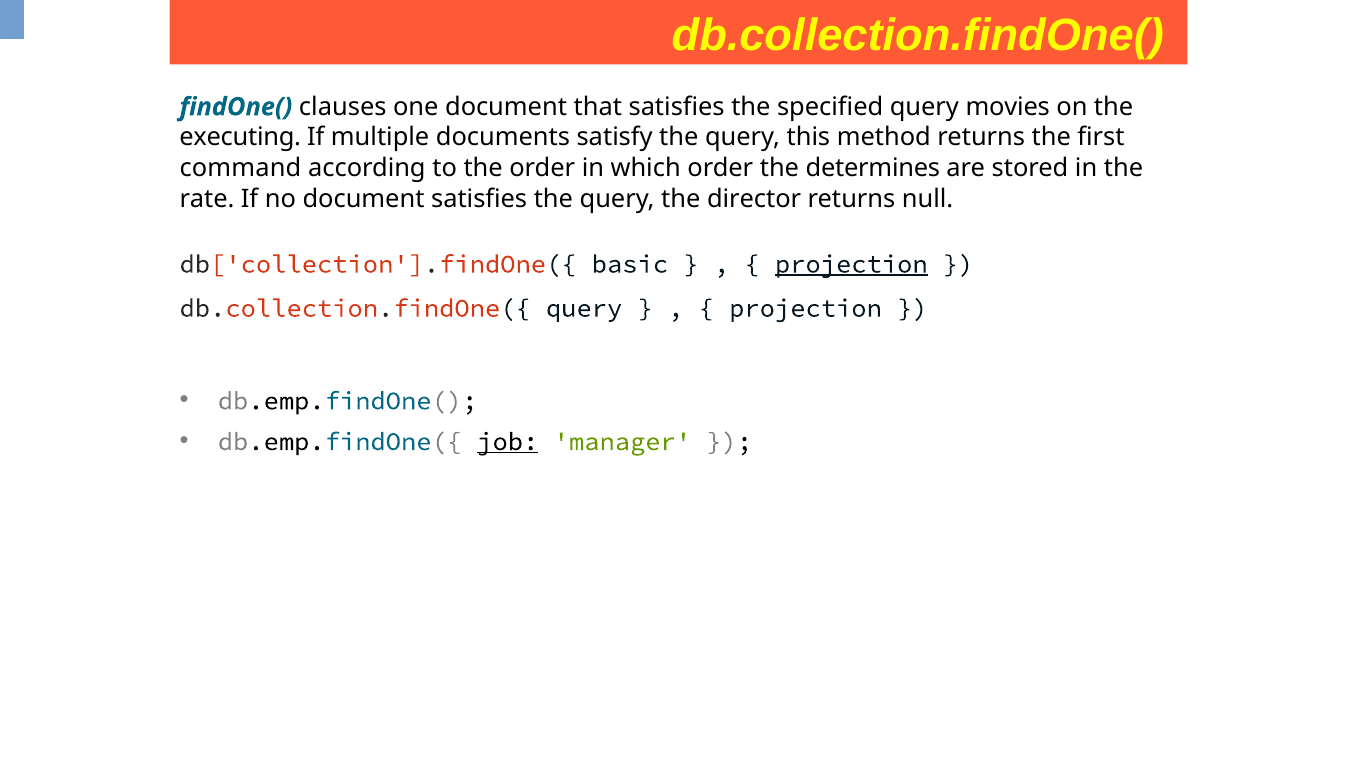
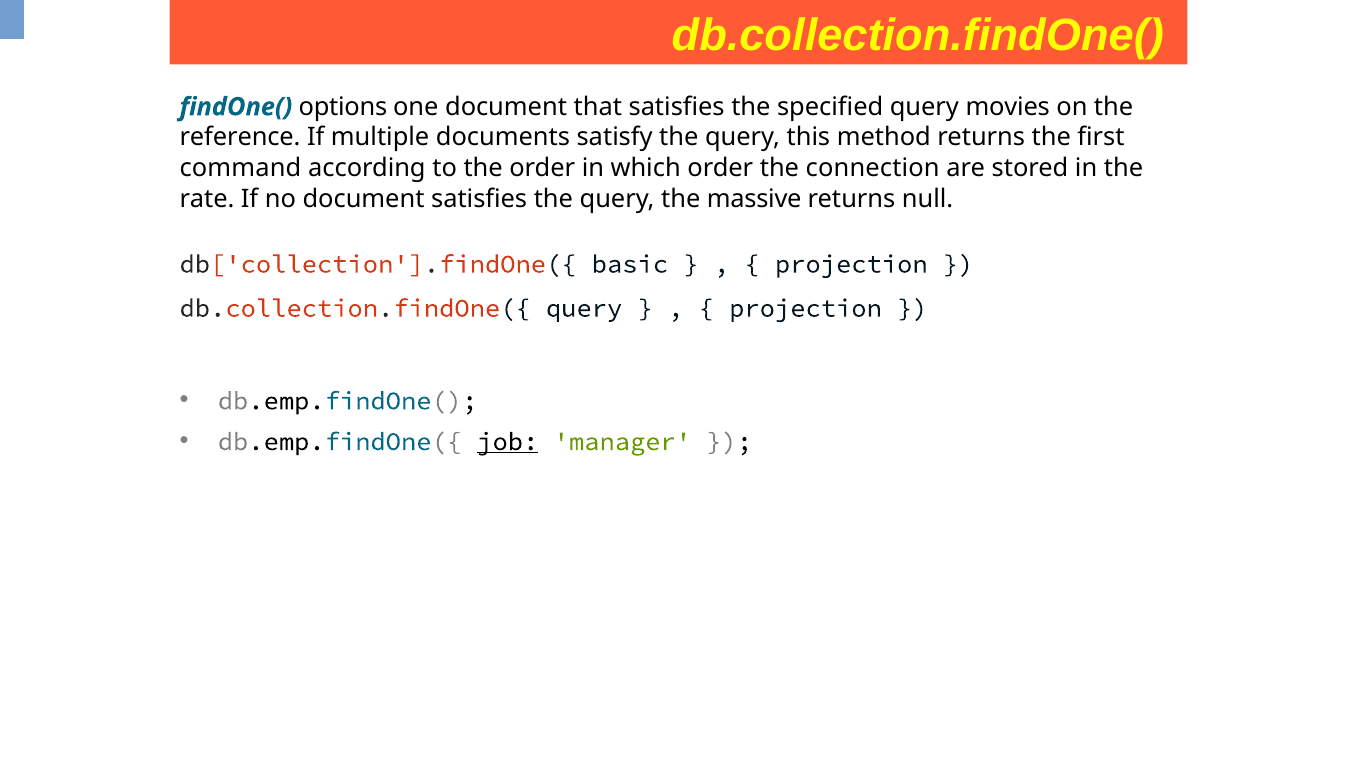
clauses: clauses -> options
executing: executing -> reference
determines: determines -> connection
director: director -> massive
projection at (851, 264) underline: present -> none
